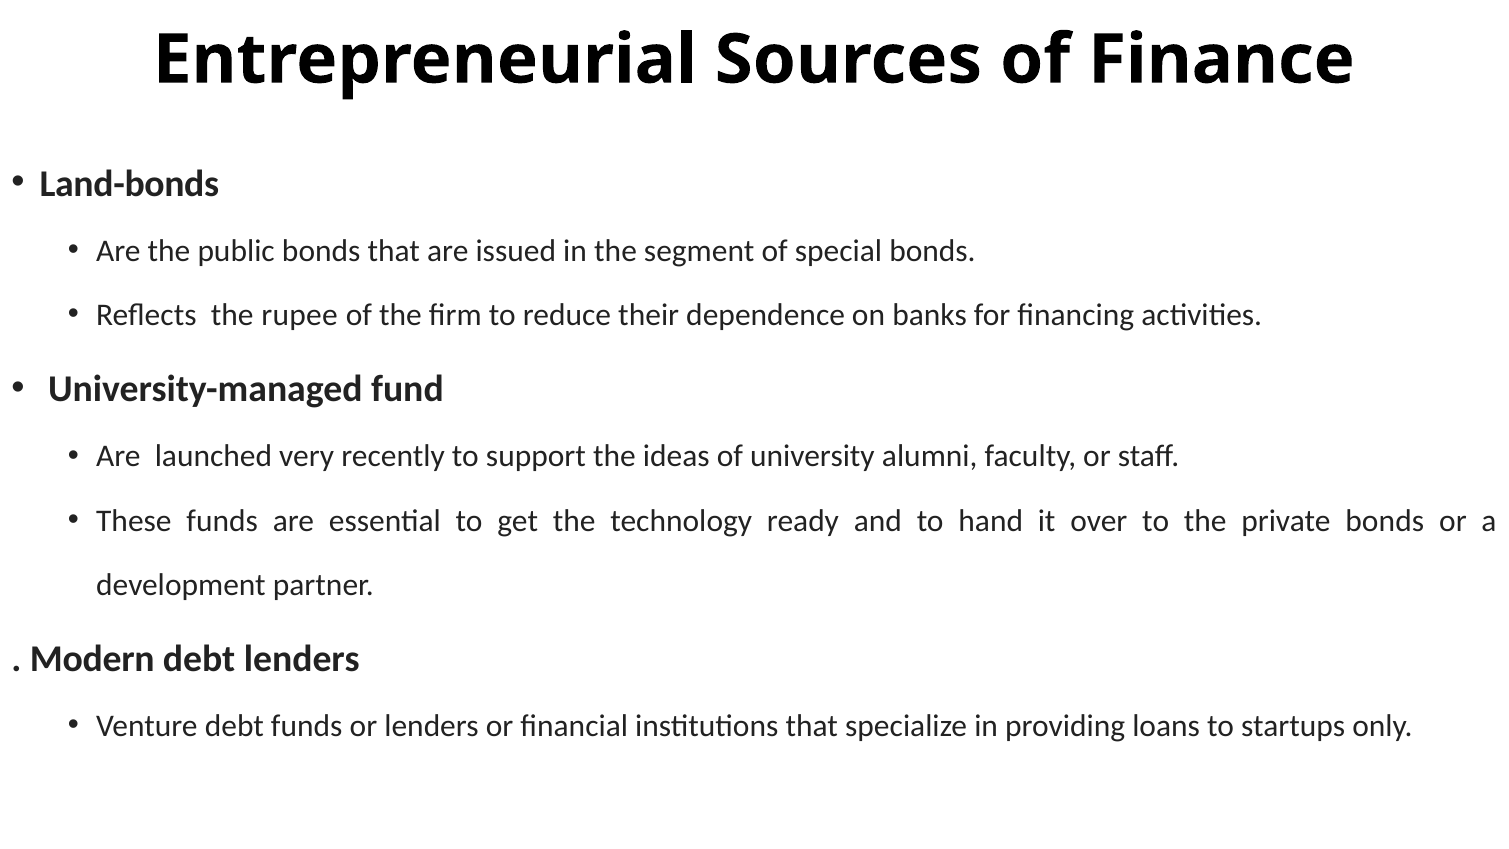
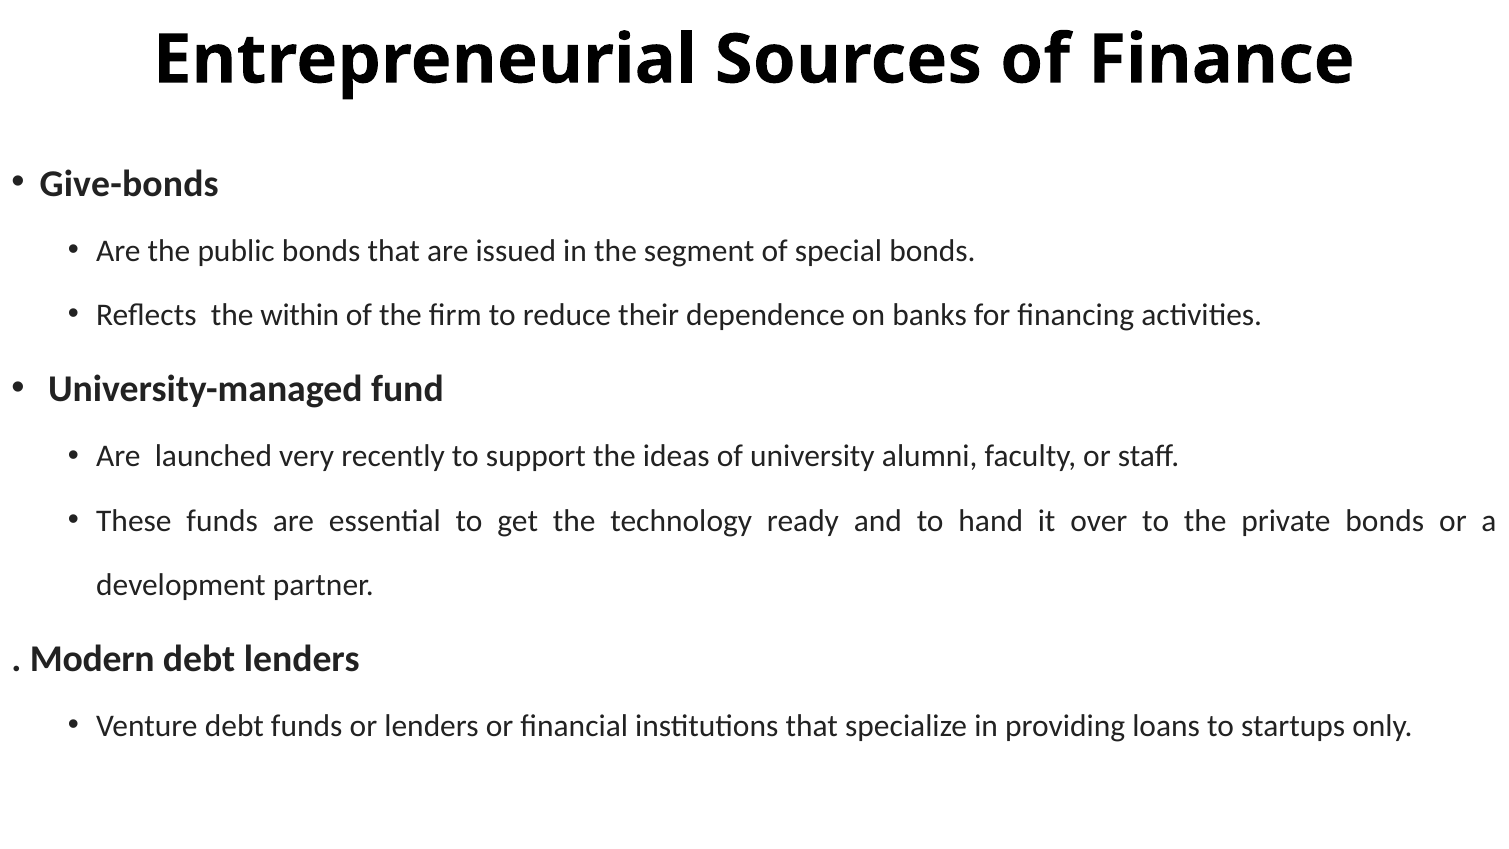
Land-bonds: Land-bonds -> Give-bonds
rupee: rupee -> within
